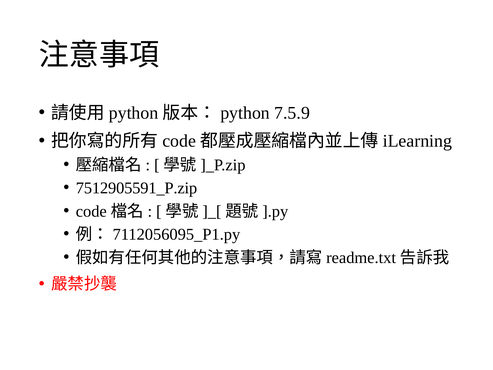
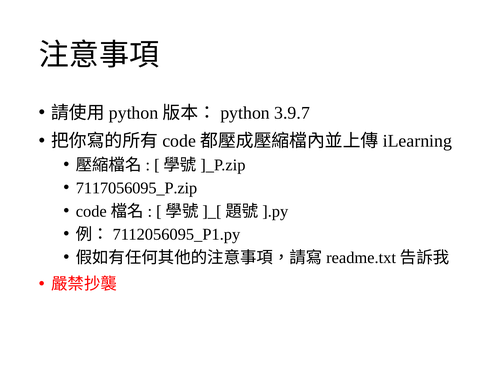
7.5.9: 7.5.9 -> 3.9.7
7512905591_P.zip: 7512905591_P.zip -> 7117056095_P.zip
